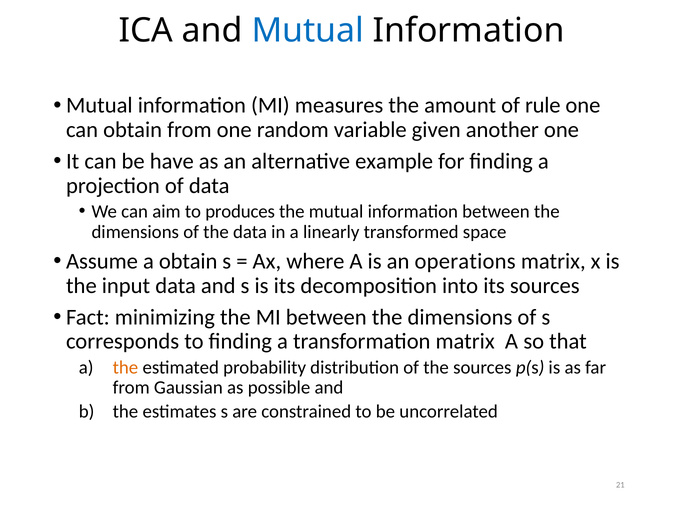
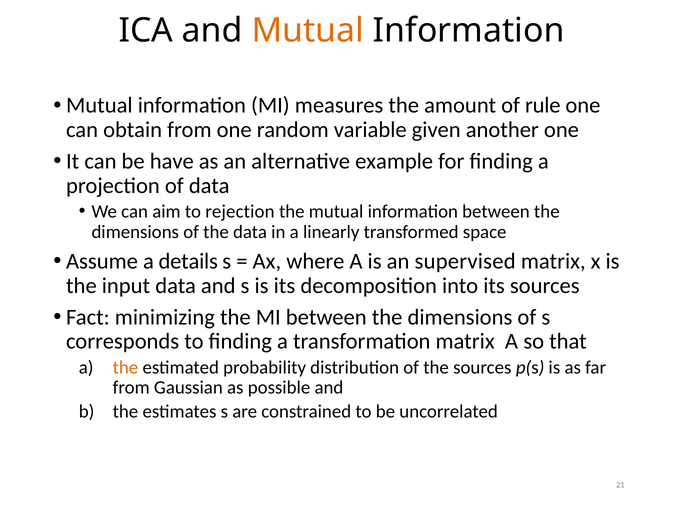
Mutual at (308, 31) colour: blue -> orange
produces: produces -> rejection
a obtain: obtain -> details
operations: operations -> supervised
